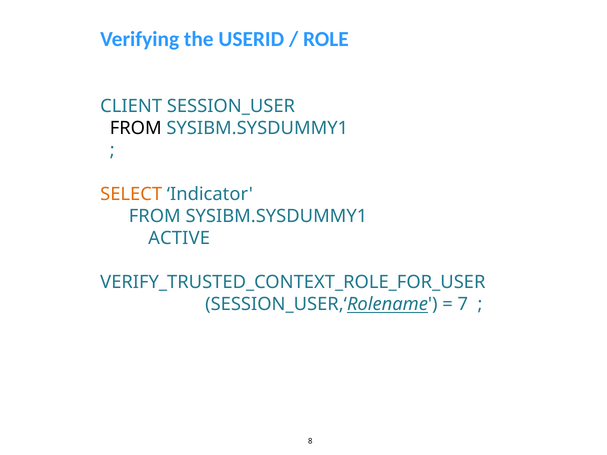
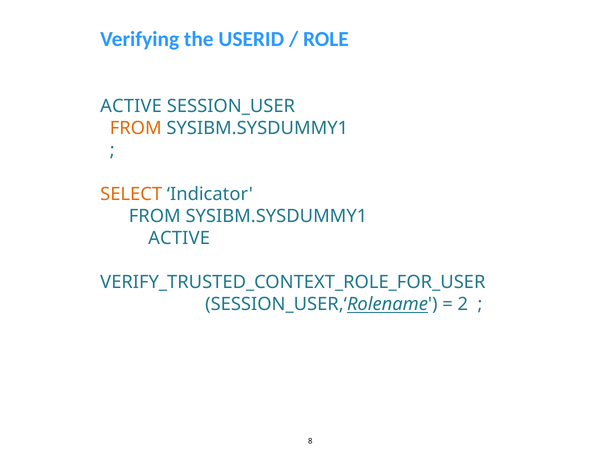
CLIENT at (131, 106): CLIENT -> ACTIVE
FROM at (136, 128) colour: black -> orange
7: 7 -> 2
